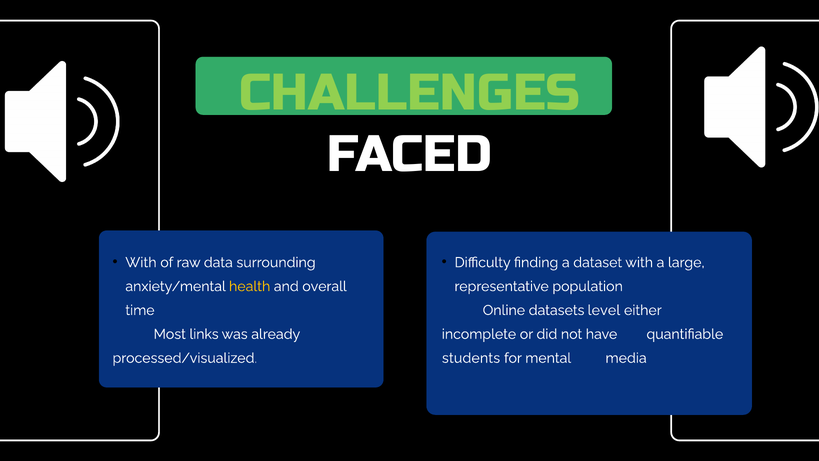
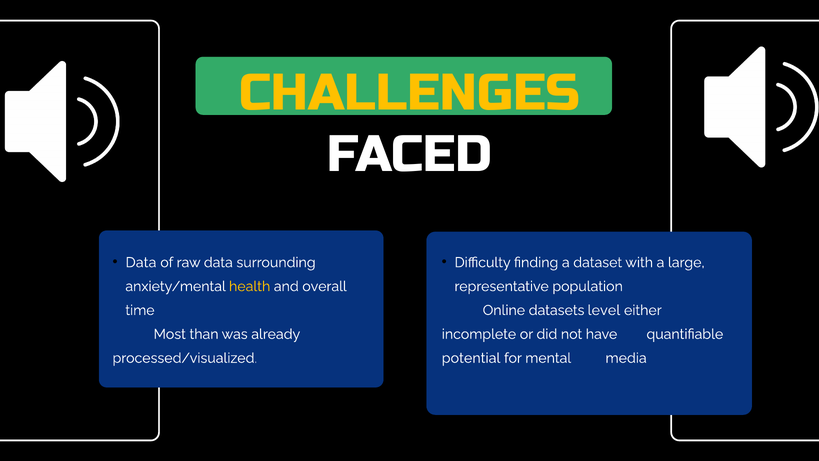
CHALLENGES colour: light green -> yellow
With at (141, 262): With -> Data
links: links -> than
students: students -> potential
